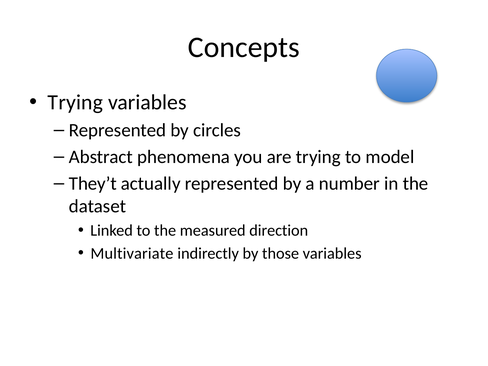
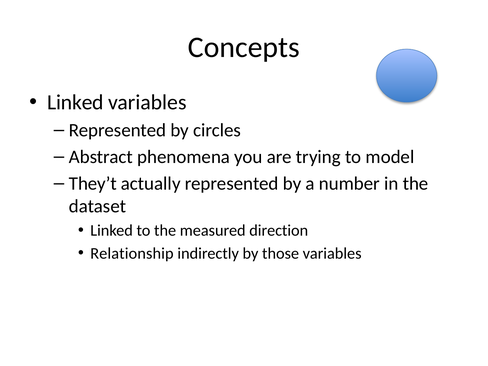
Trying at (75, 102): Trying -> Linked
Multivariate: Multivariate -> Relationship
